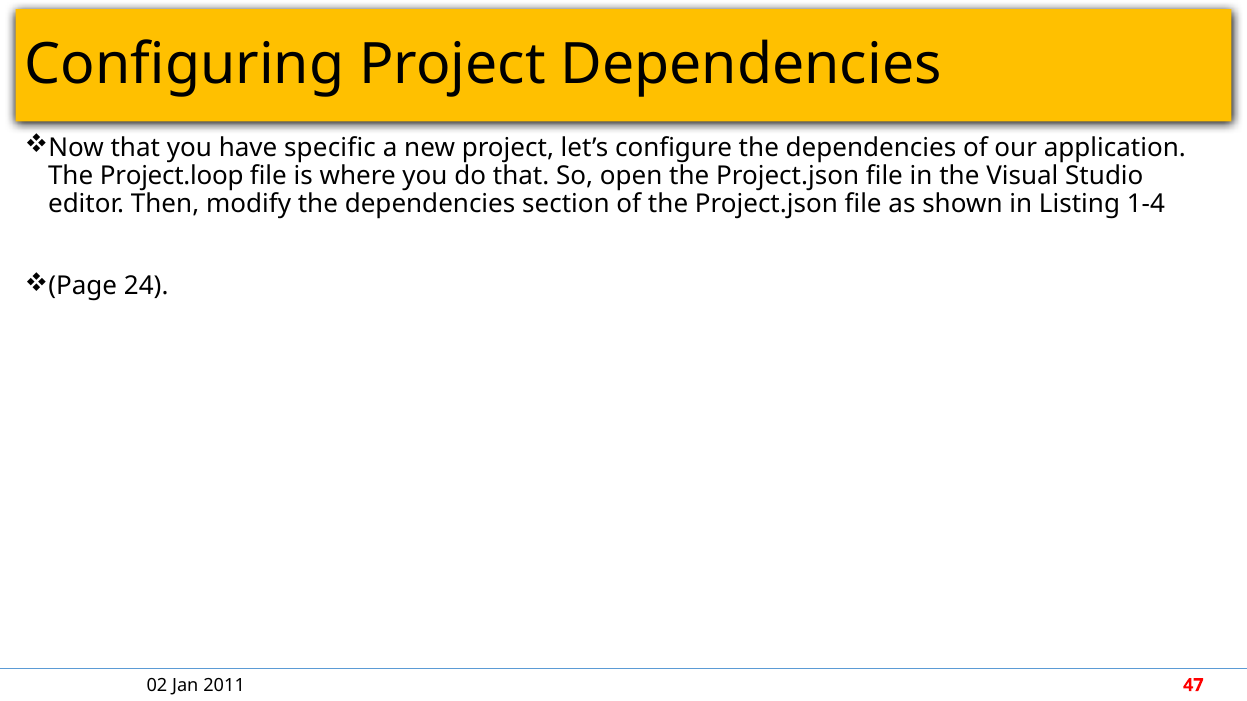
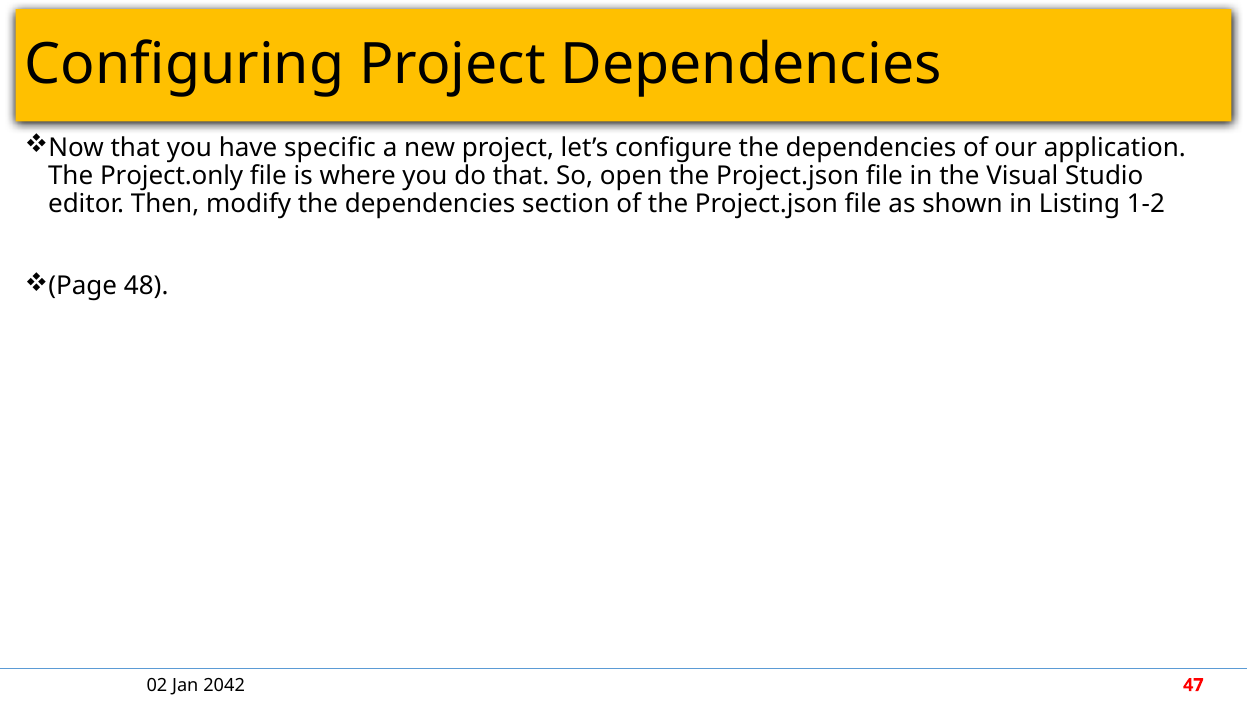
Project.loop: Project.loop -> Project.only
1-4: 1-4 -> 1-2
24: 24 -> 48
2011: 2011 -> 2042
